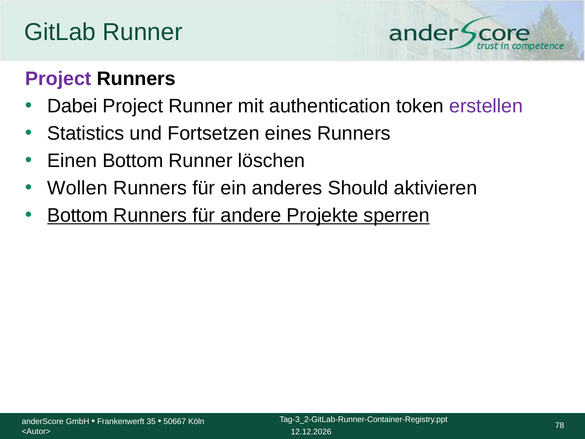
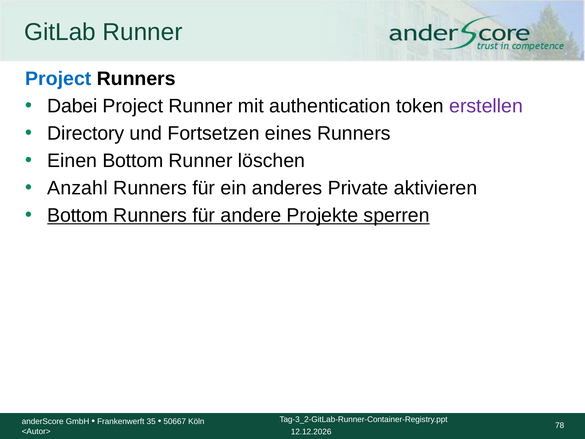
Project at (58, 79) colour: purple -> blue
Statistics: Statistics -> Directory
Wollen: Wollen -> Anzahl
Should: Should -> Private
